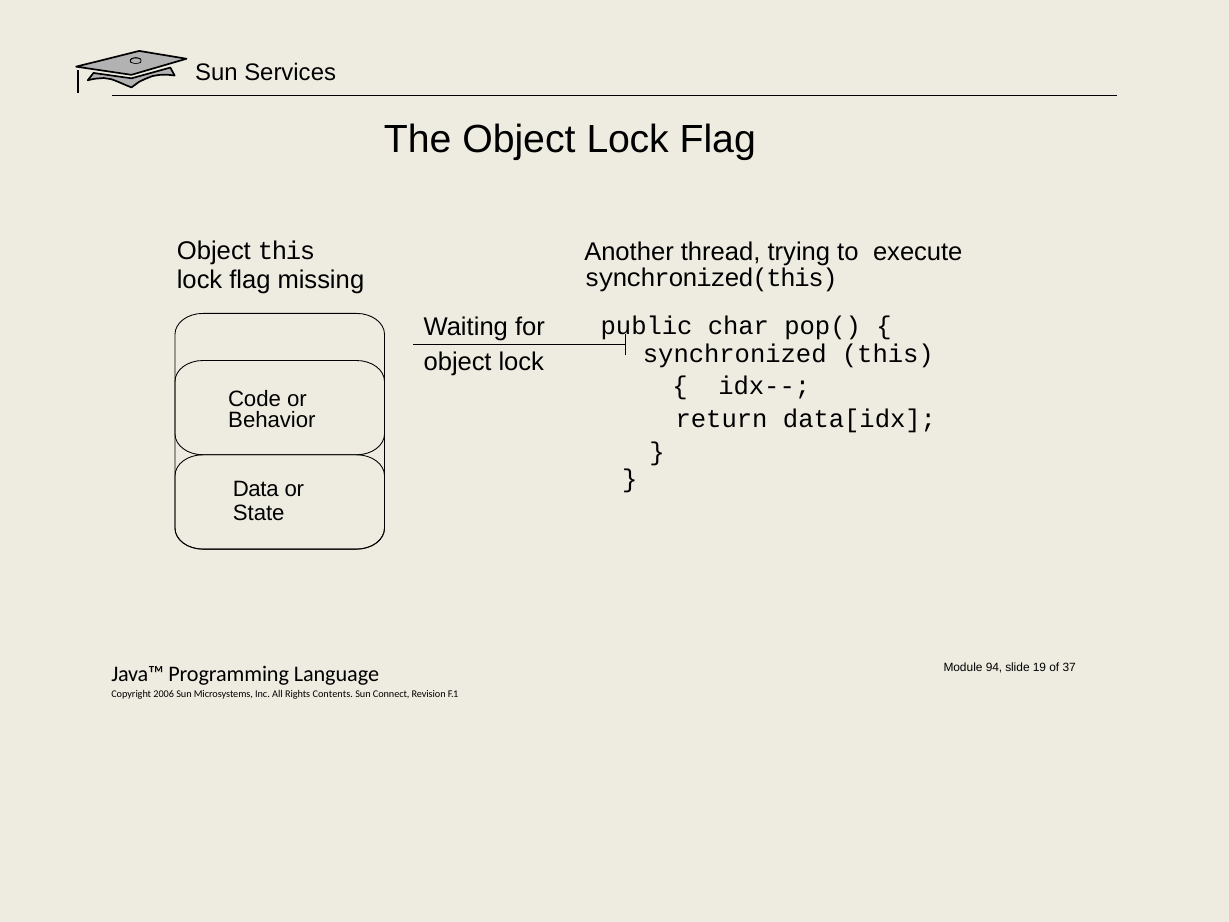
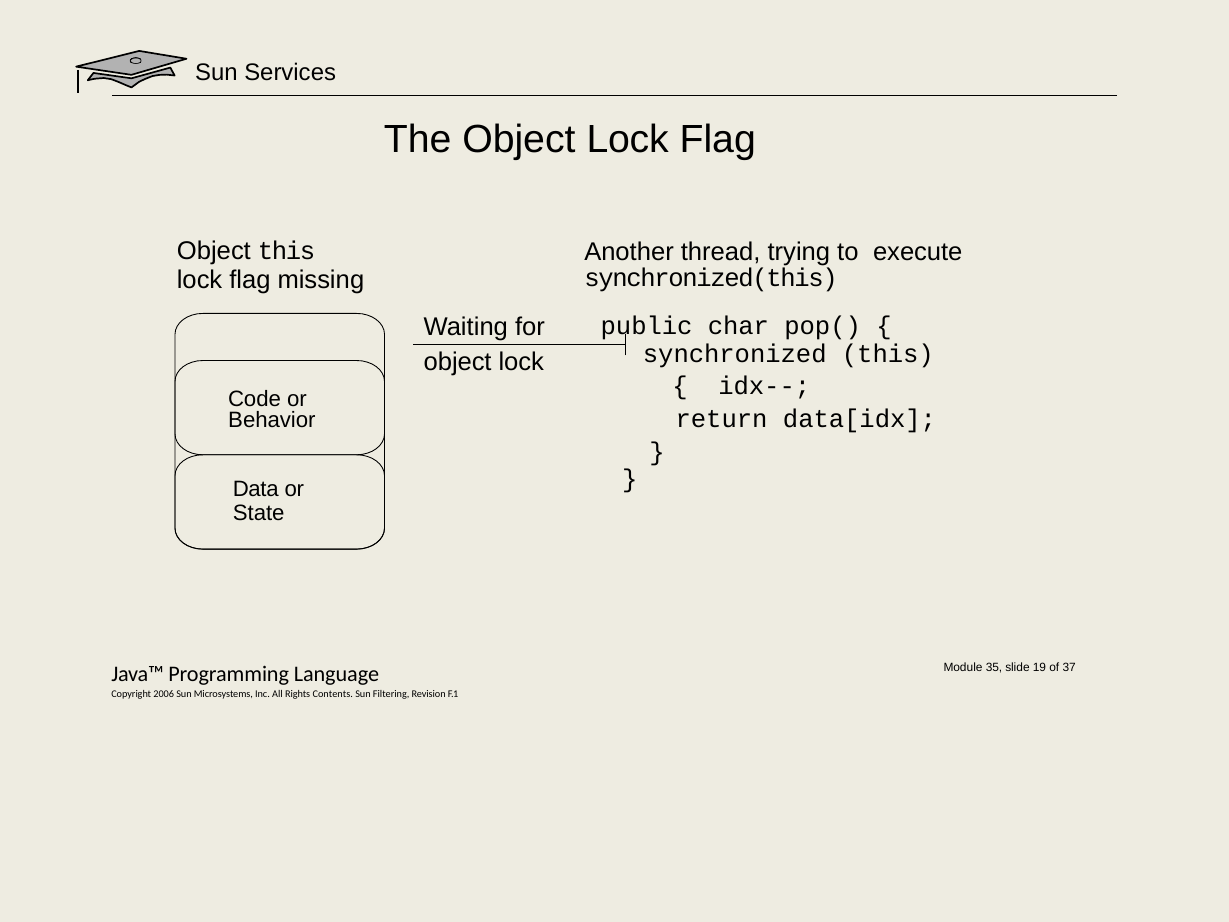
94: 94 -> 35
Connect: Connect -> Filtering
